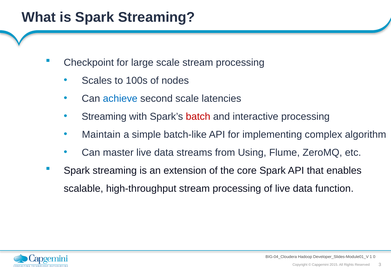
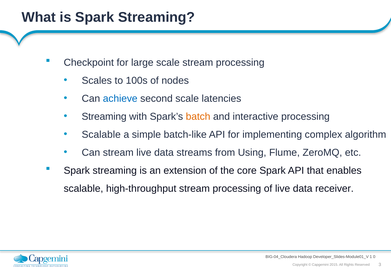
batch colour: red -> orange
Maintain at (101, 135): Maintain -> Scalable
Can master: master -> stream
function: function -> receiver
